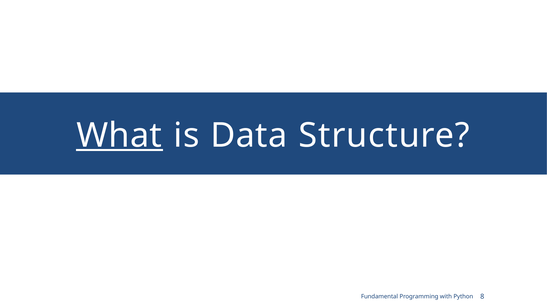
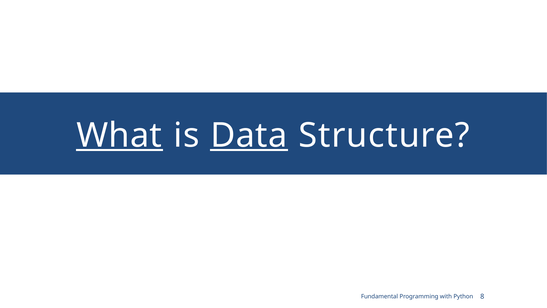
Data underline: none -> present
